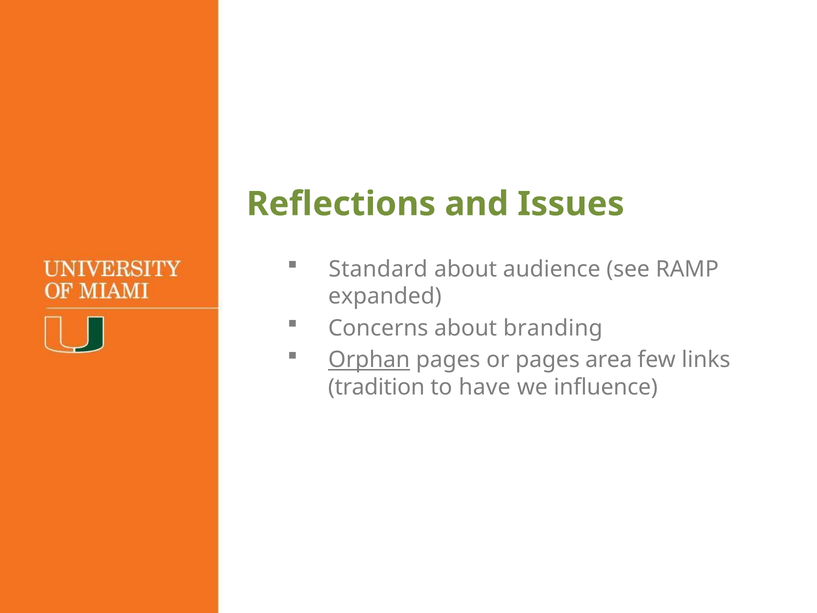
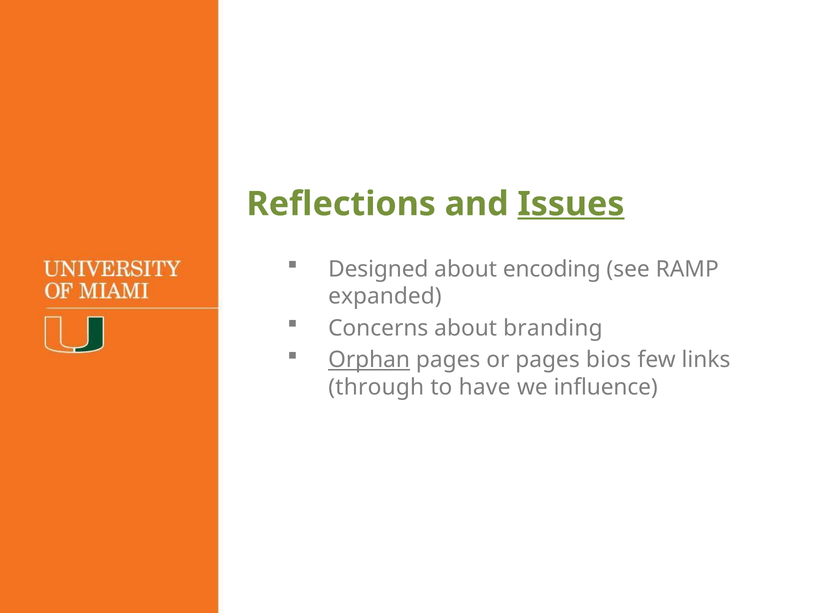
Issues underline: none -> present
Standard: Standard -> Designed
audience: audience -> encoding
area: area -> bios
tradition: tradition -> through
